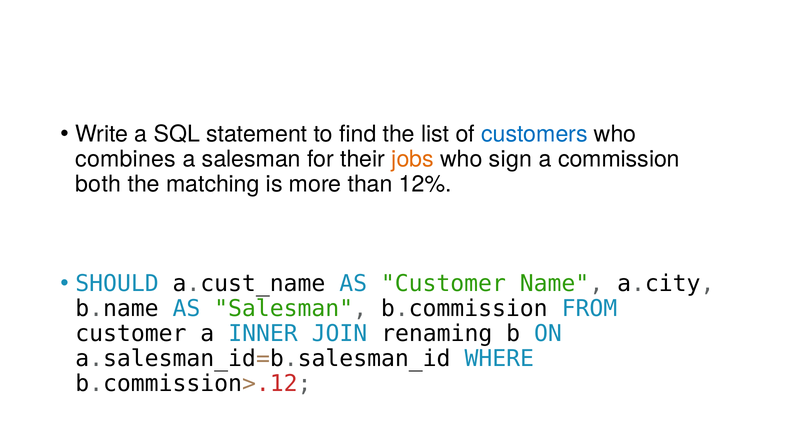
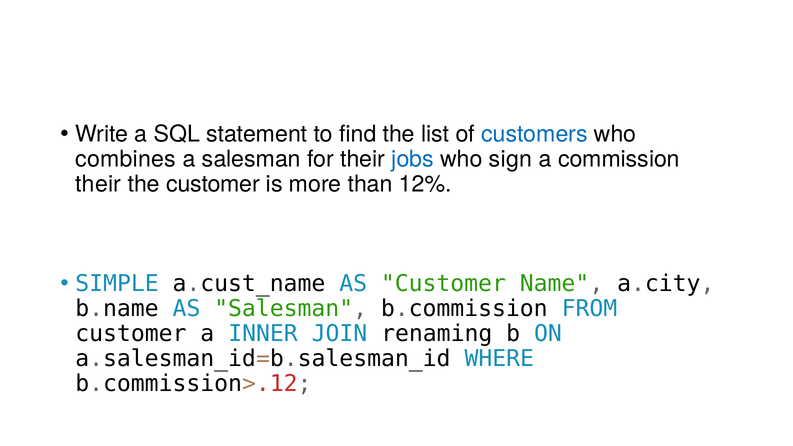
jobs colour: orange -> blue
both at (98, 184): both -> their
the matching: matching -> customer
SHOULD: SHOULD -> SIMPLE
